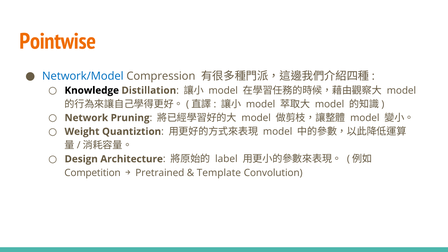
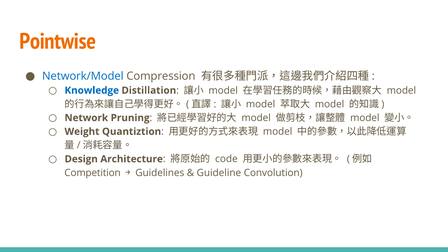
Knowledge colour: black -> blue
label: label -> code
Pretrained: Pretrained -> Guidelines
Template: Template -> Guideline
